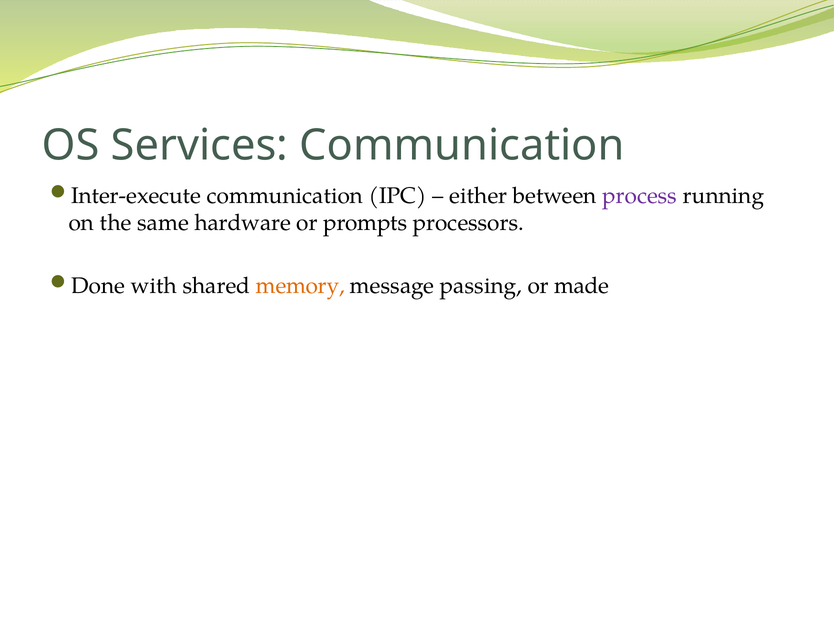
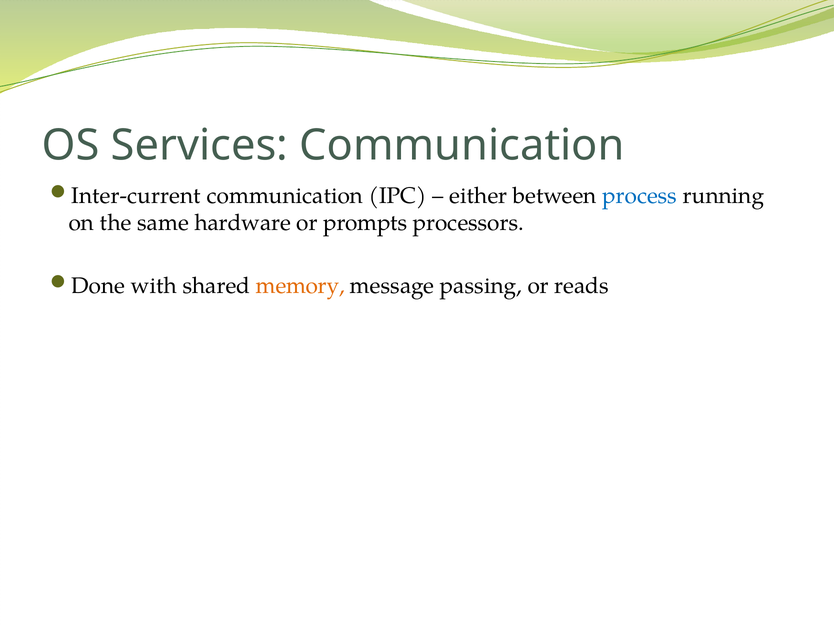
Inter-execute: Inter-execute -> Inter-current
process colour: purple -> blue
made: made -> reads
